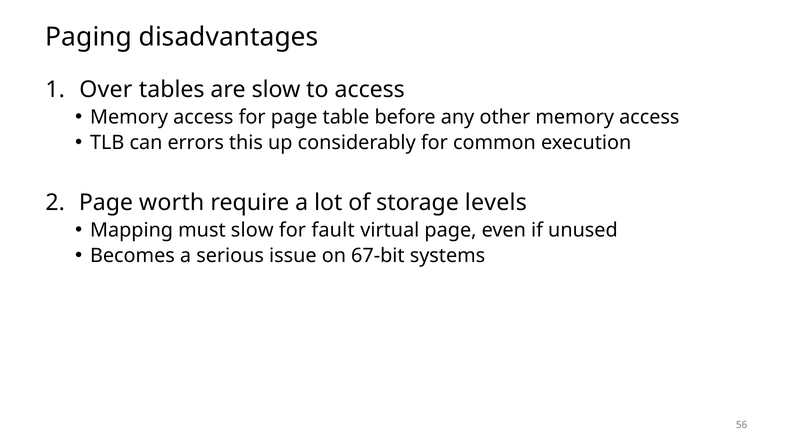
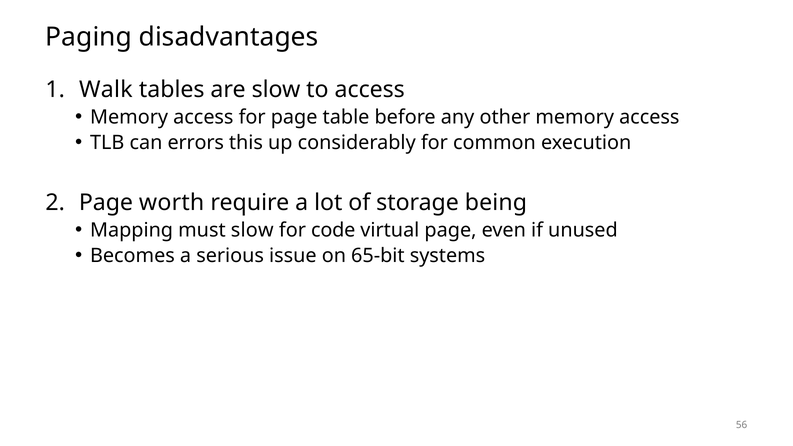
Over: Over -> Walk
levels: levels -> being
fault: fault -> code
67-bit: 67-bit -> 65-bit
